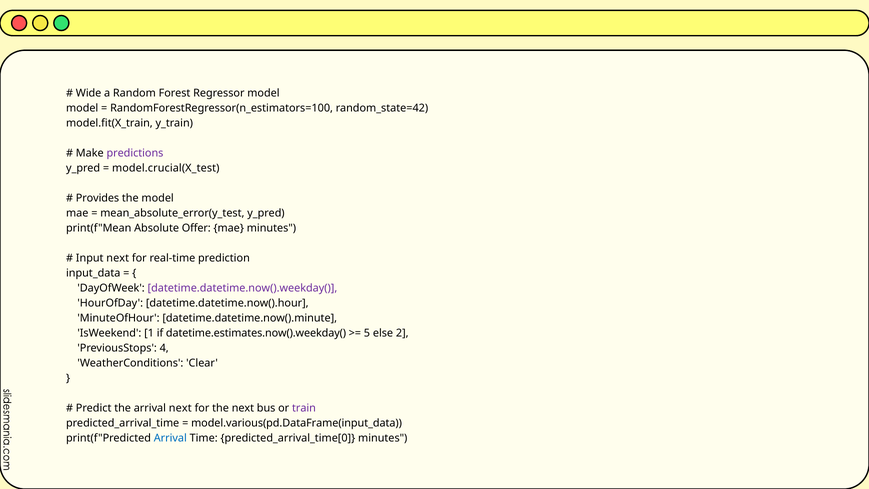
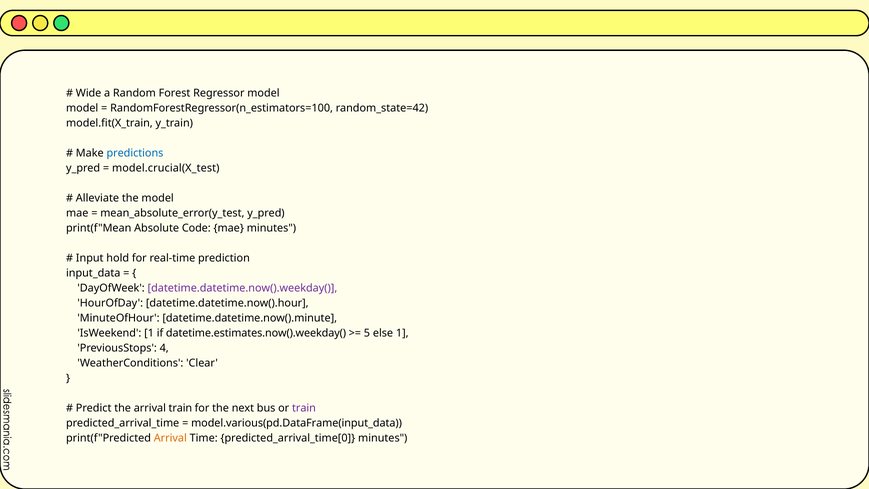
predictions colour: purple -> blue
Provides: Provides -> Alleviate
Offer: Offer -> Code
Input next: next -> hold
else 2: 2 -> 1
arrival next: next -> train
Arrival at (170, 438) colour: blue -> orange
